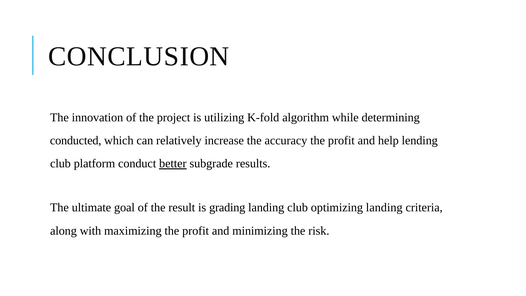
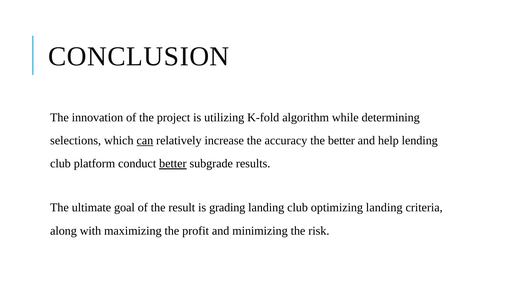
conducted: conducted -> selections
can underline: none -> present
accuracy the profit: profit -> better
